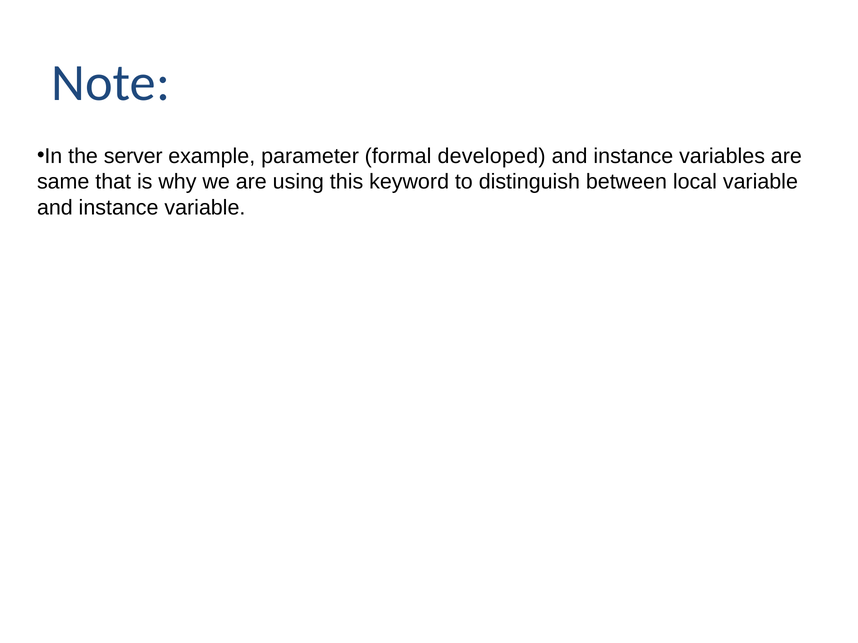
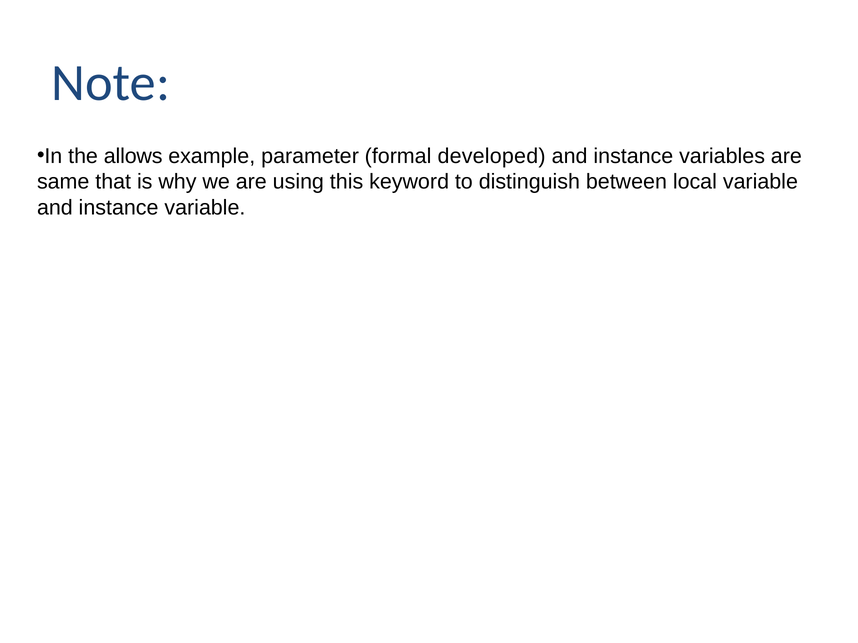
server: server -> allows
